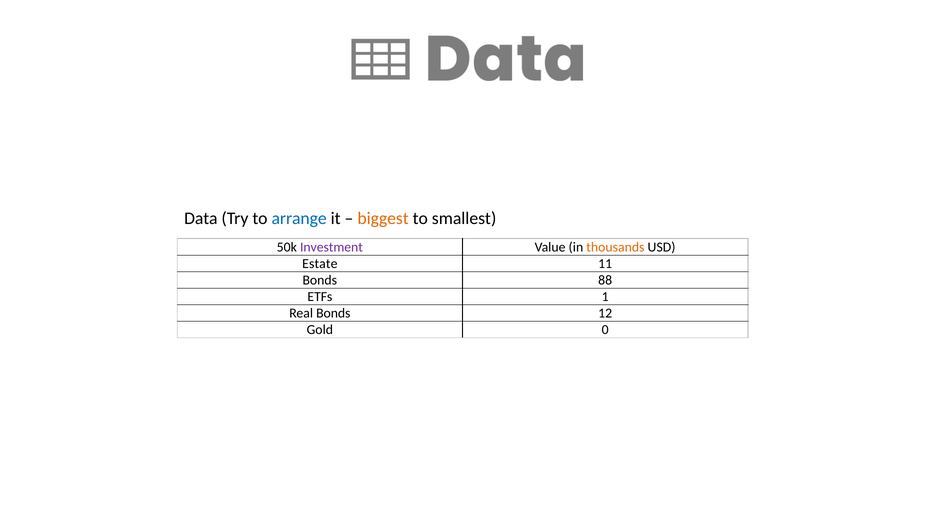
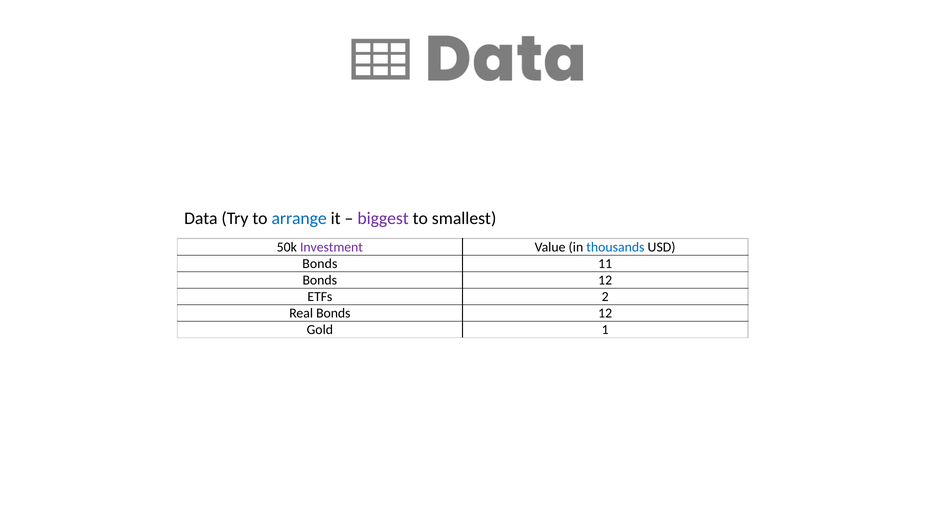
biggest colour: orange -> purple
thousands colour: orange -> blue
Estate at (320, 264): Estate -> Bonds
88 at (605, 280): 88 -> 12
1: 1 -> 2
0: 0 -> 1
